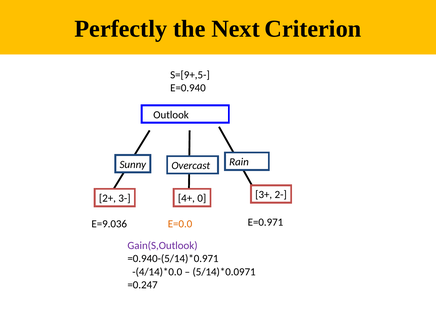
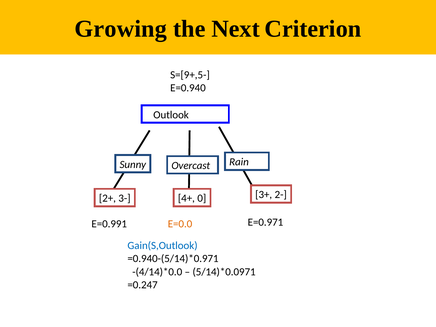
Perfectly: Perfectly -> Growing
E=9.036: E=9.036 -> E=0.991
Gain(S,Outlook colour: purple -> blue
